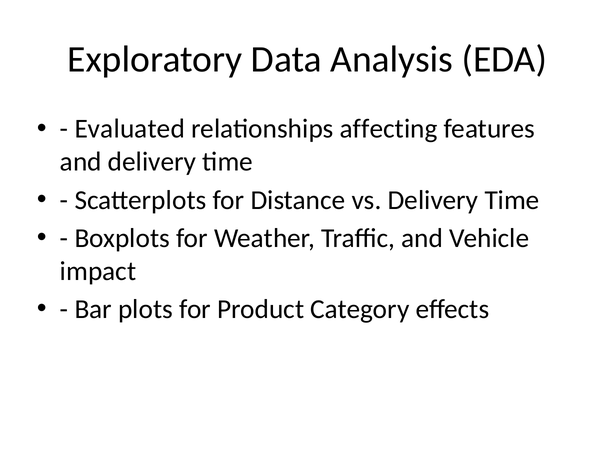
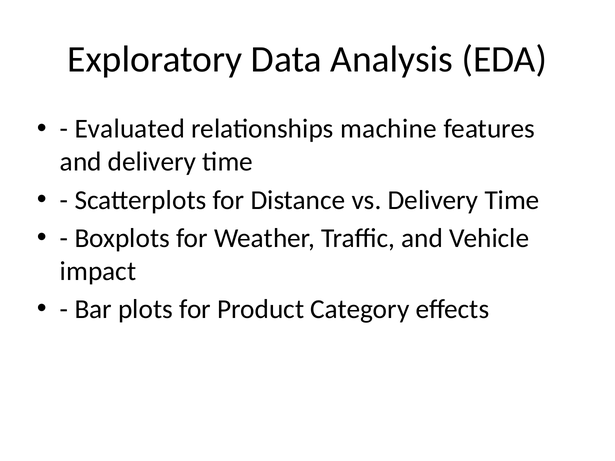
affecting: affecting -> machine
